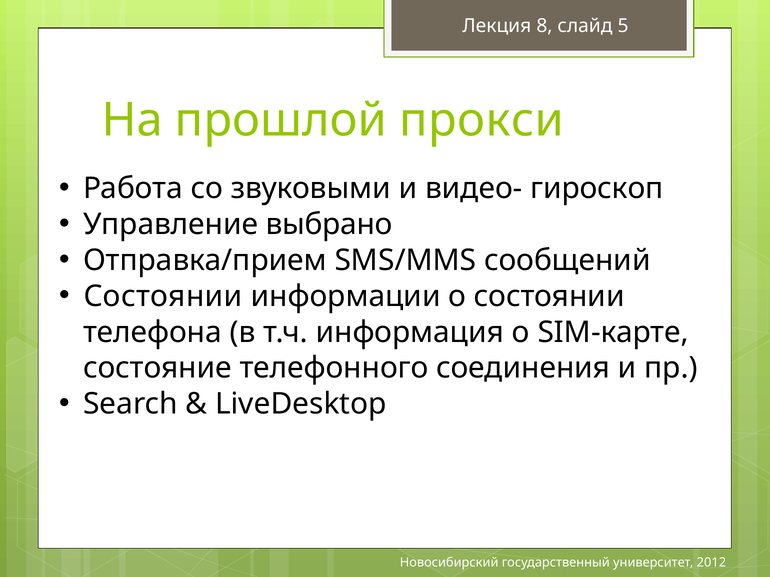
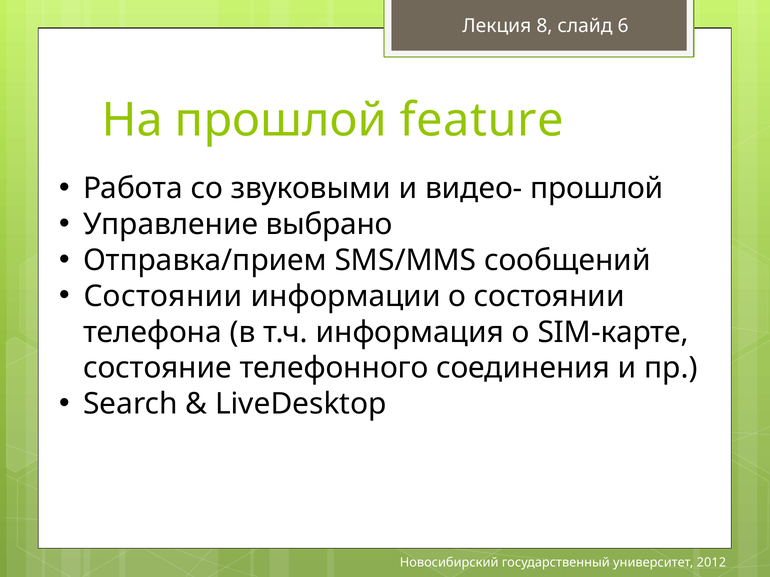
5: 5 -> 6
прокси: прокси -> feature
видео- гироскоп: гироскоп -> прошлой
